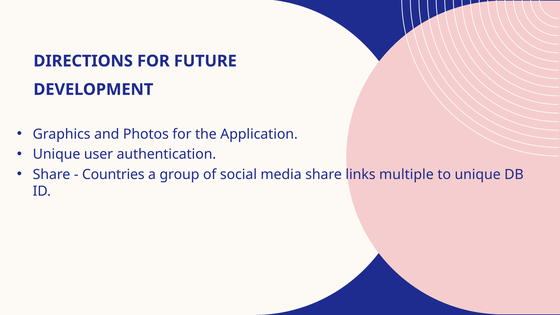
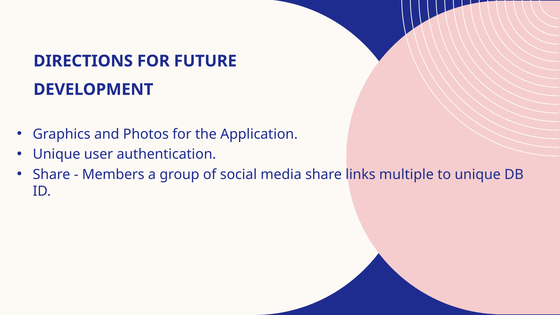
Countries: Countries -> Members
